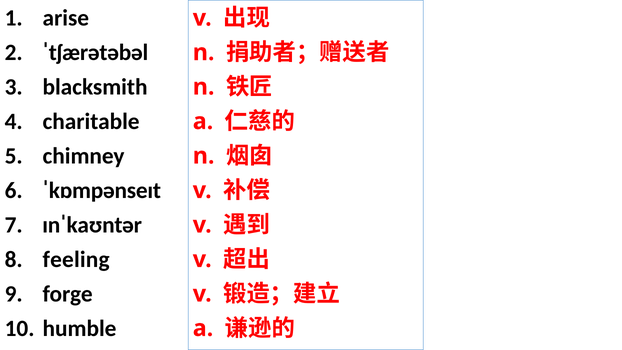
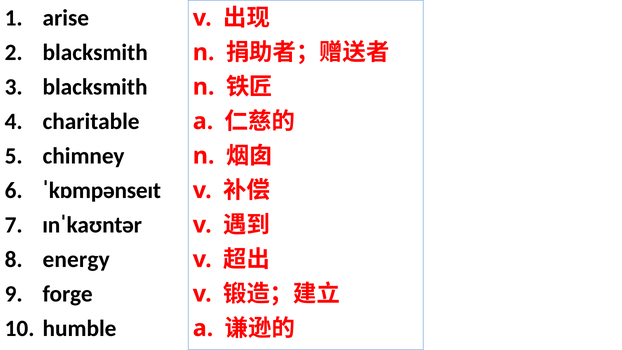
ˈtʃærətəbəl at (95, 52): ˈtʃærətəbəl -> blacksmith
feeling: feeling -> energy
